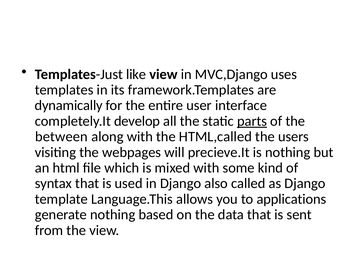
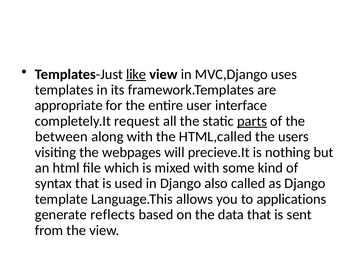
like underline: none -> present
dynamically: dynamically -> appropriate
develop: develop -> request
generate nothing: nothing -> reflects
